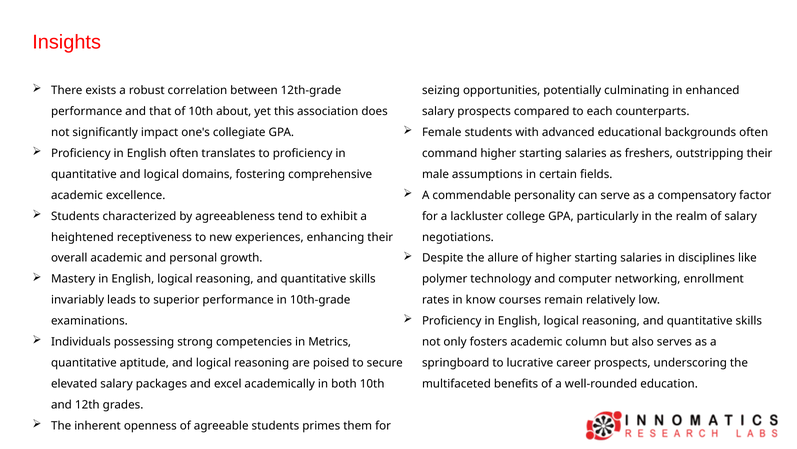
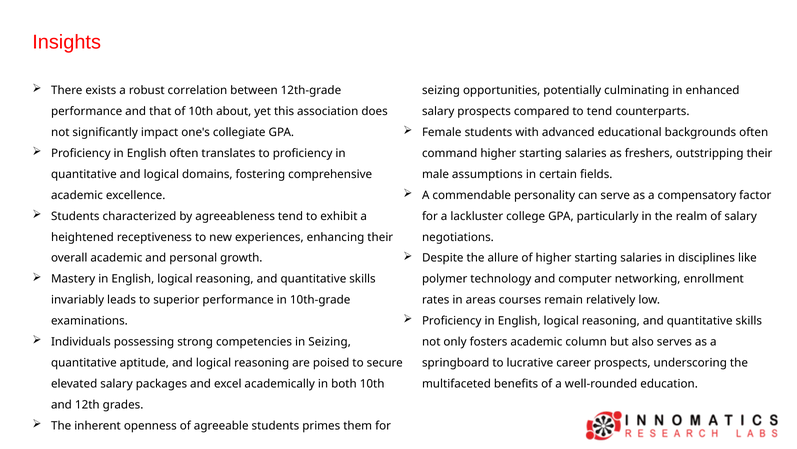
to each: each -> tend
know: know -> areas
in Metrics: Metrics -> Seizing
